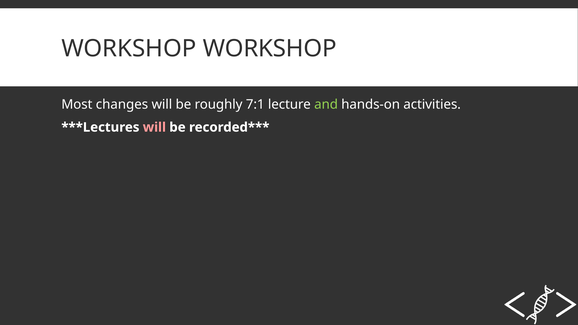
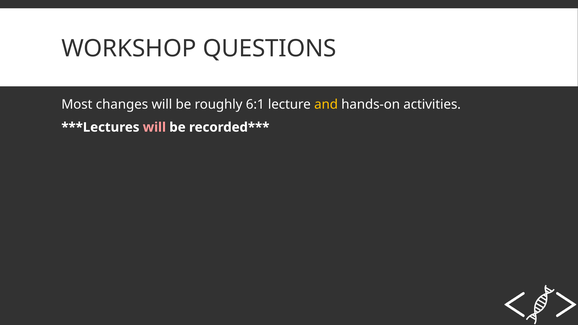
WORKSHOP WORKSHOP: WORKSHOP -> QUESTIONS
7:1: 7:1 -> 6:1
and colour: light green -> yellow
